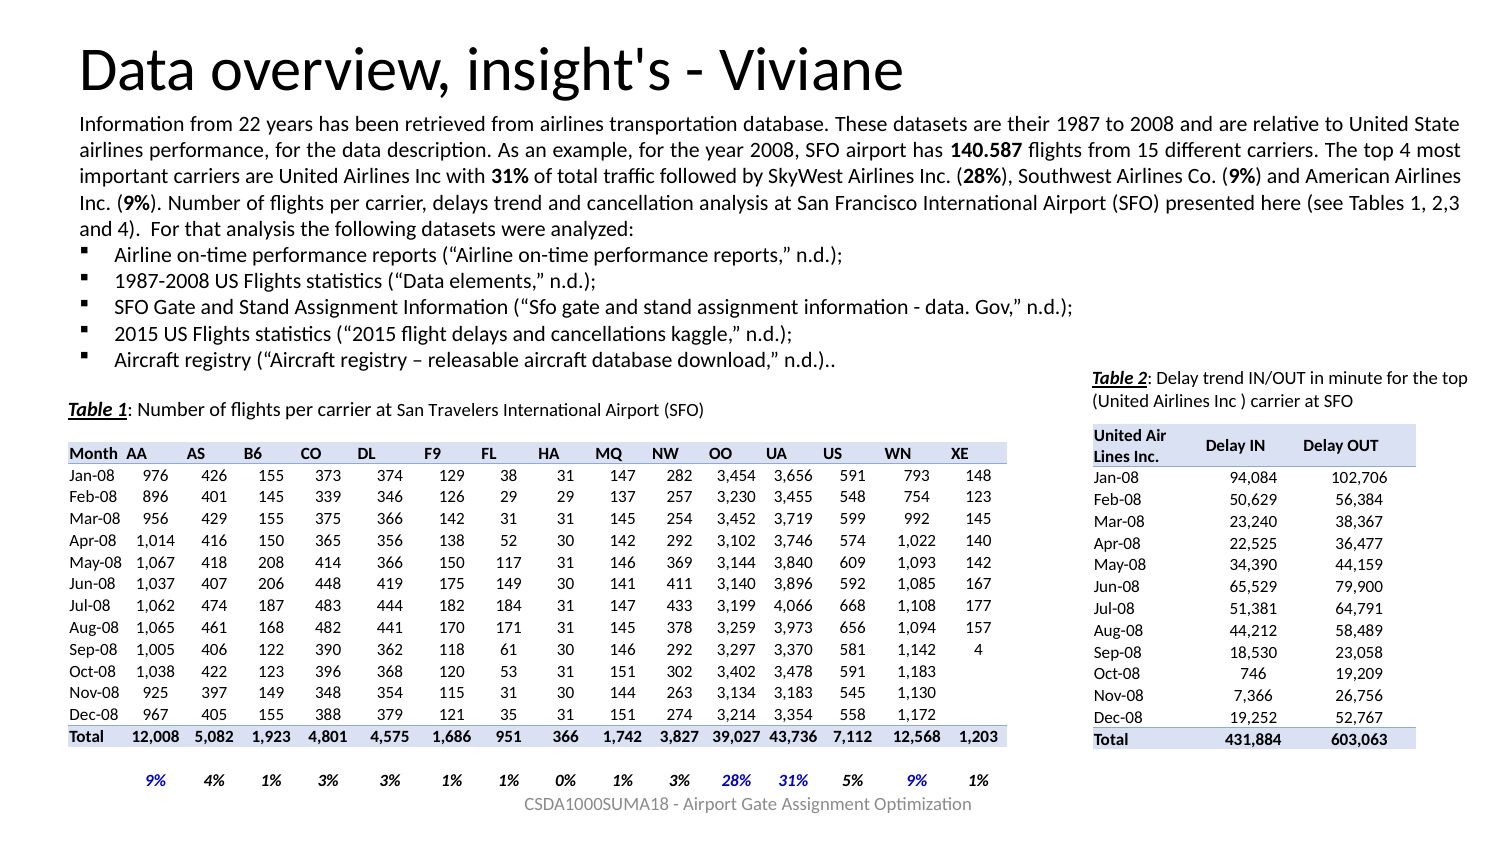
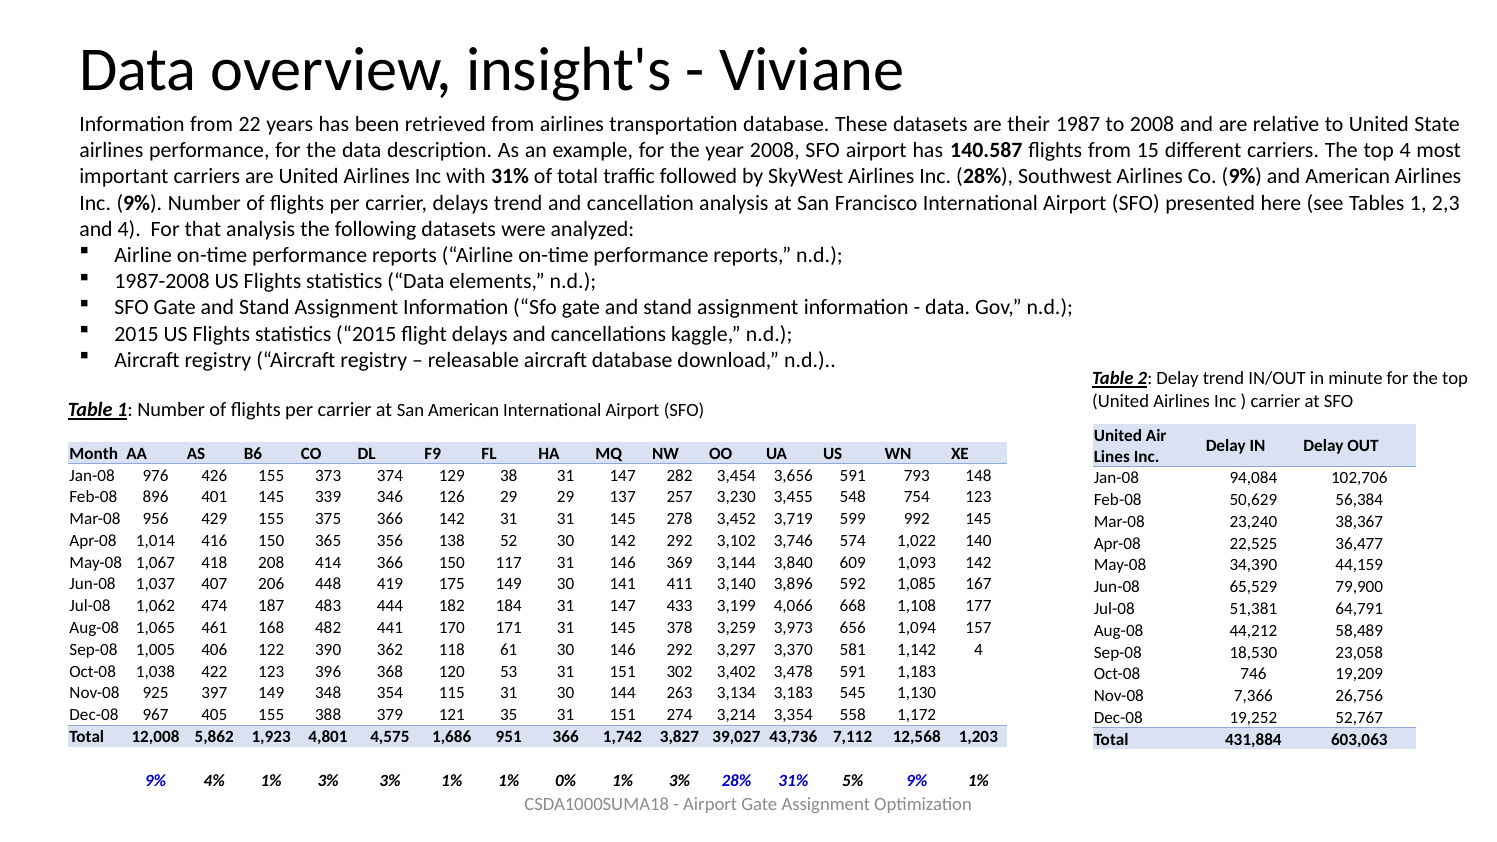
San Travelers: Travelers -> American
254: 254 -> 278
5,082: 5,082 -> 5,862
